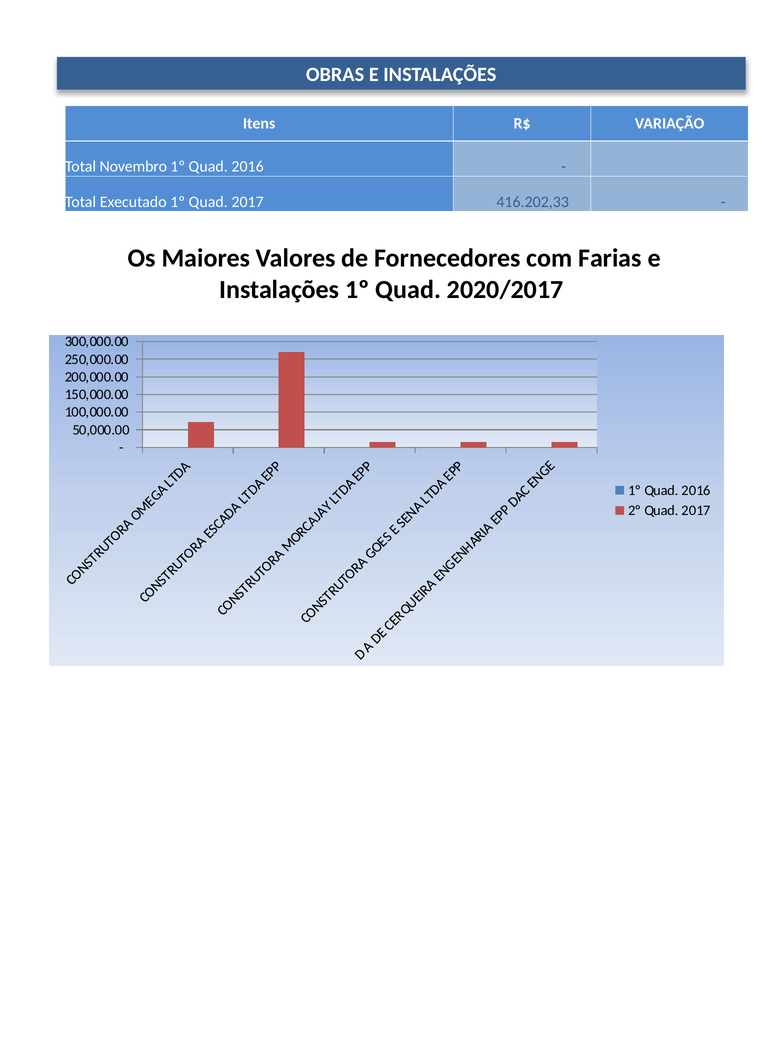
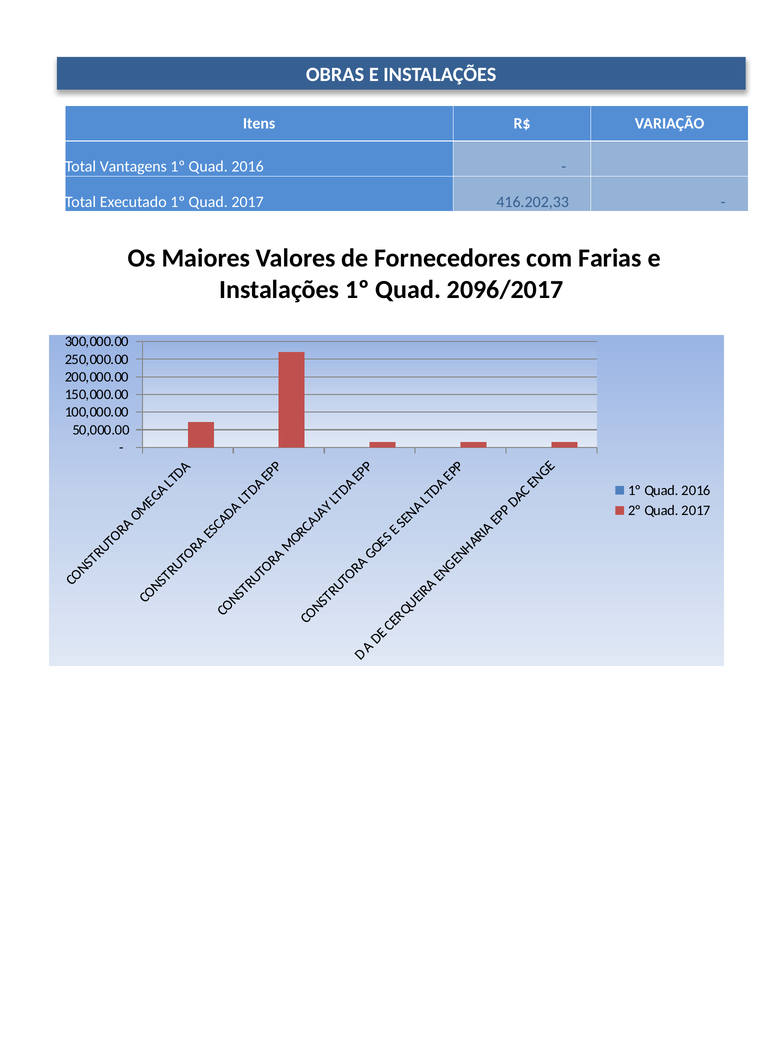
Novembro: Novembro -> Vantagens
2020/2017: 2020/2017 -> 2096/2017
